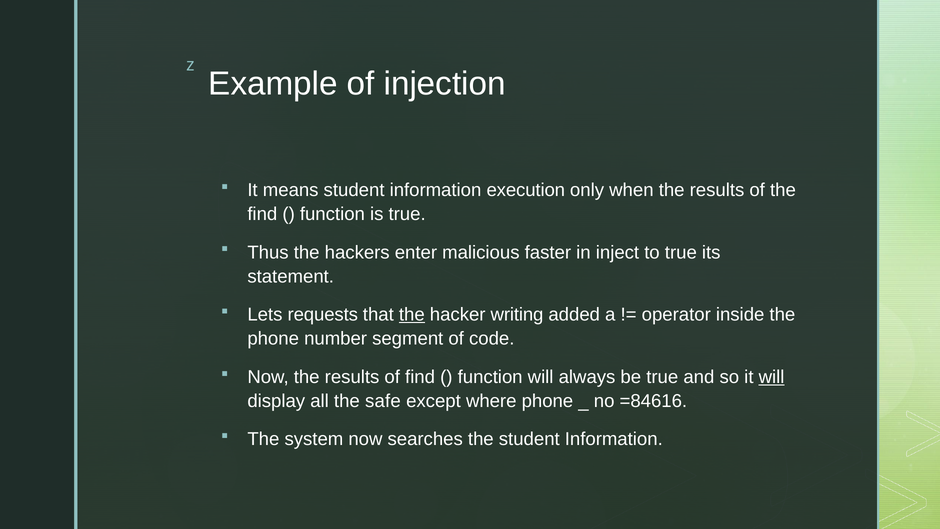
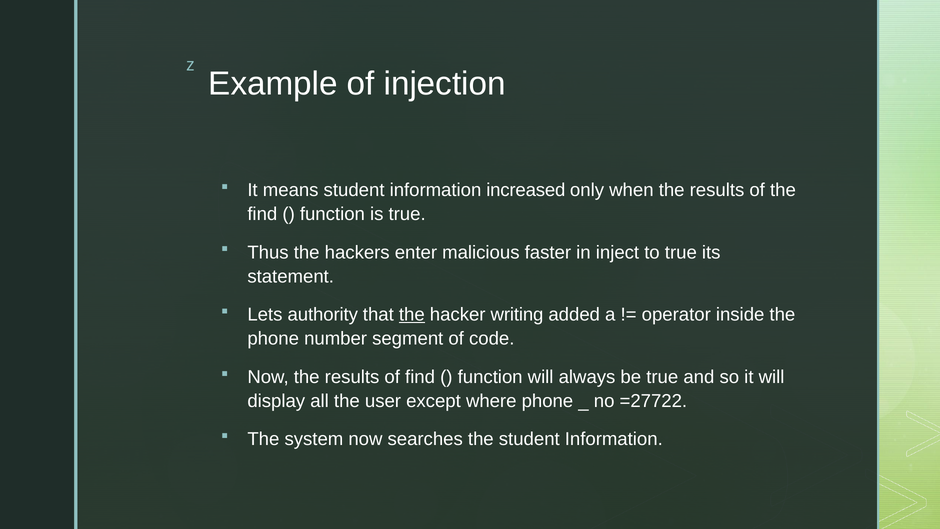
execution: execution -> increased
requests: requests -> authority
will at (772, 377) underline: present -> none
safe: safe -> user
=84616: =84616 -> =27722
